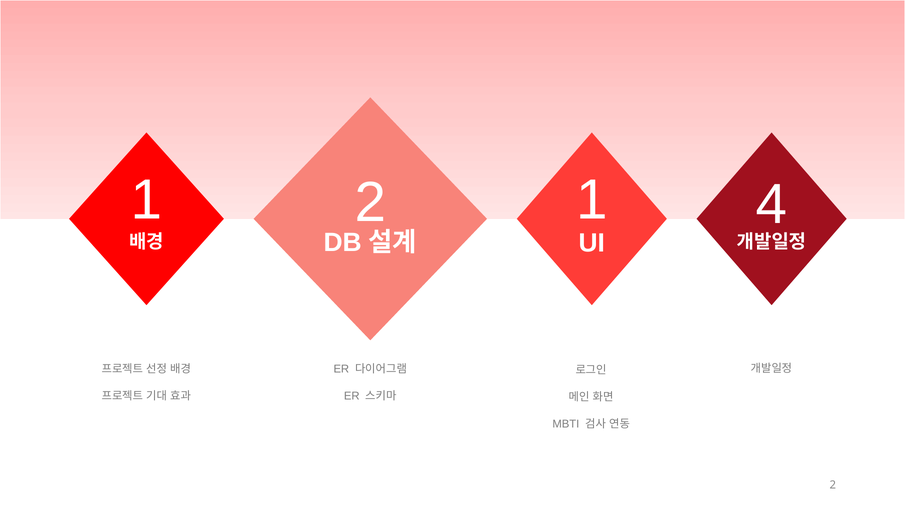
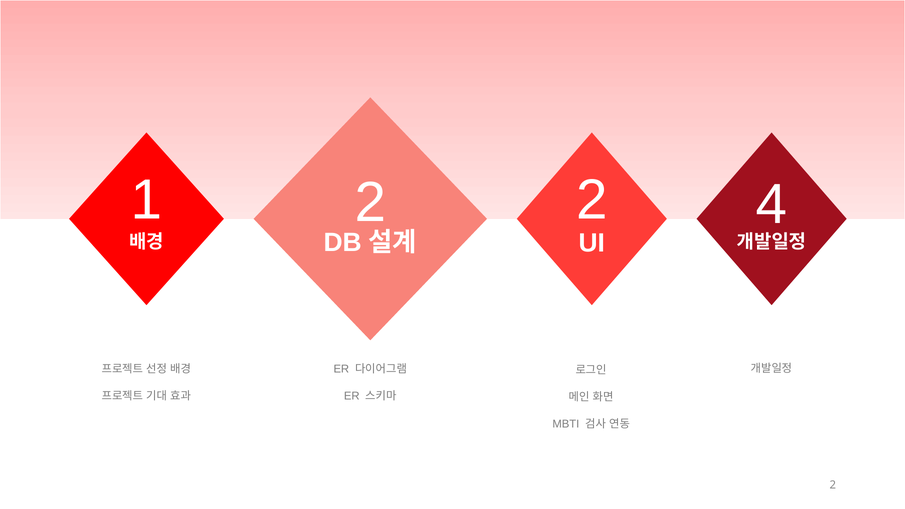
1 2 1: 1 -> 2
